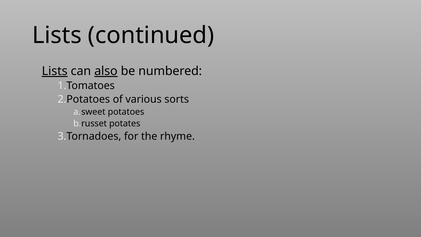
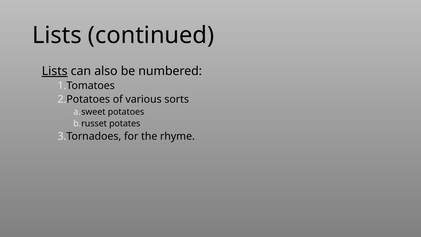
also underline: present -> none
